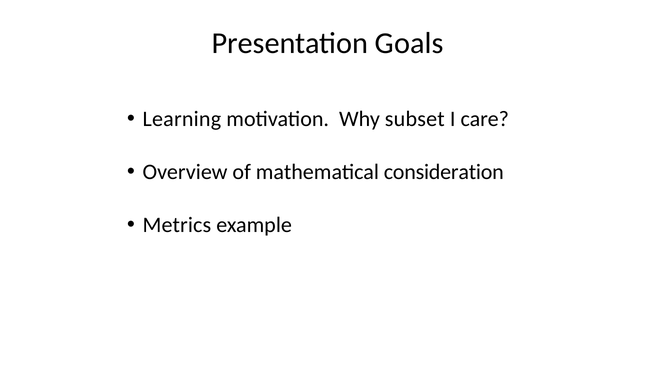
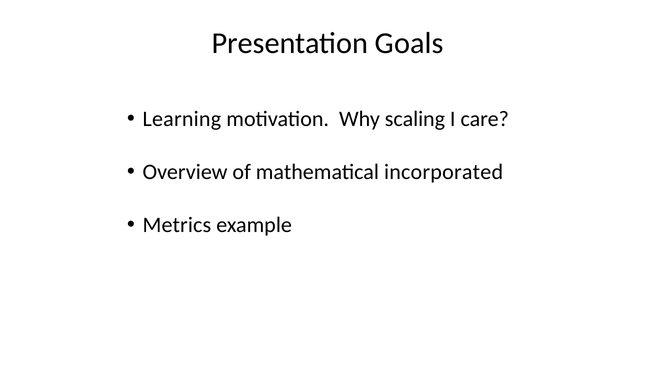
subset: subset -> scaling
consideration: consideration -> incorporated
